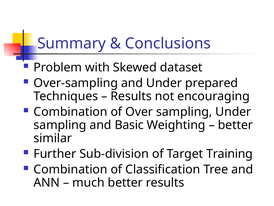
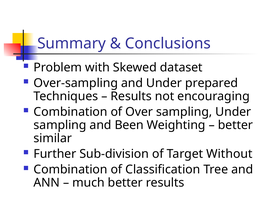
Basic: Basic -> Been
Training: Training -> Without
